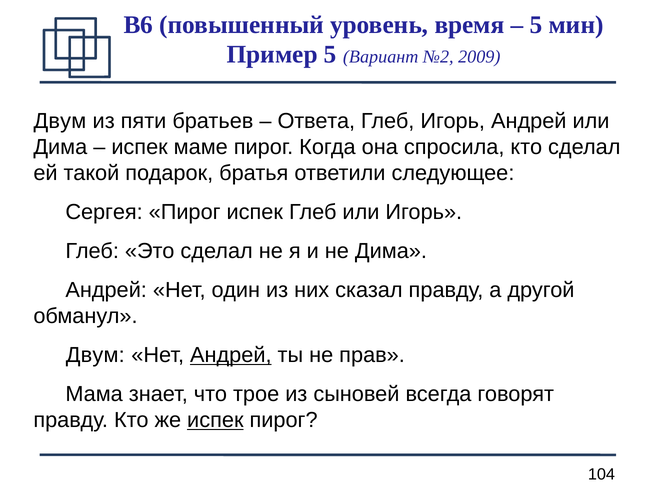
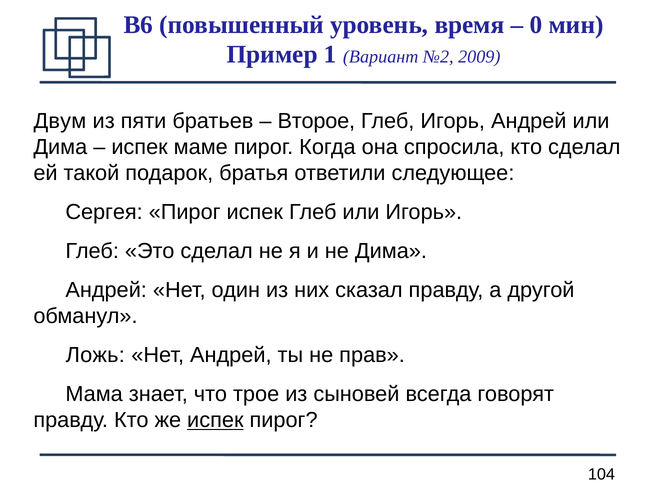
5 at (536, 25): 5 -> 0
Пример 5: 5 -> 1
Ответа: Ответа -> Второе
Двум at (95, 355): Двум -> Ложь
Андрей at (231, 355) underline: present -> none
